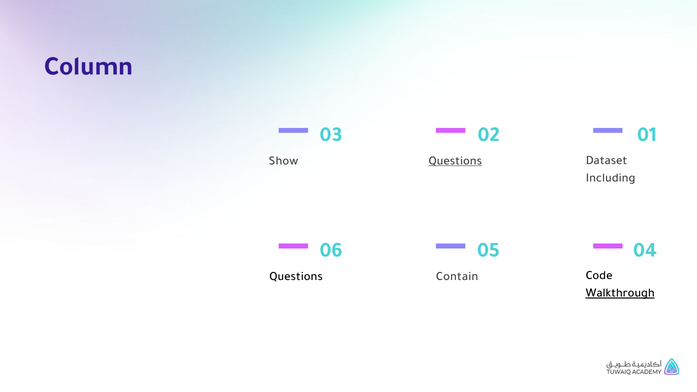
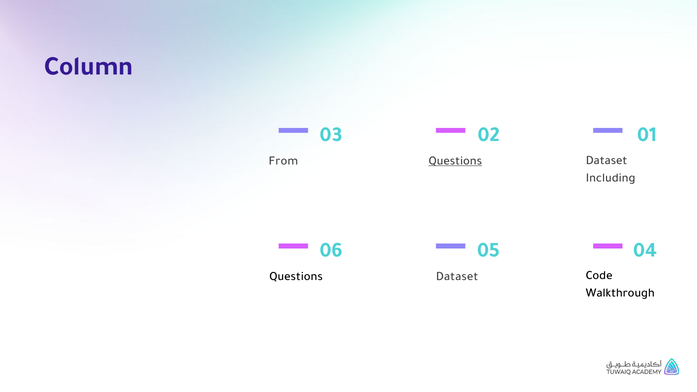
Show: Show -> From
Contain at (457, 276): Contain -> Dataset
Walkthrough underline: present -> none
